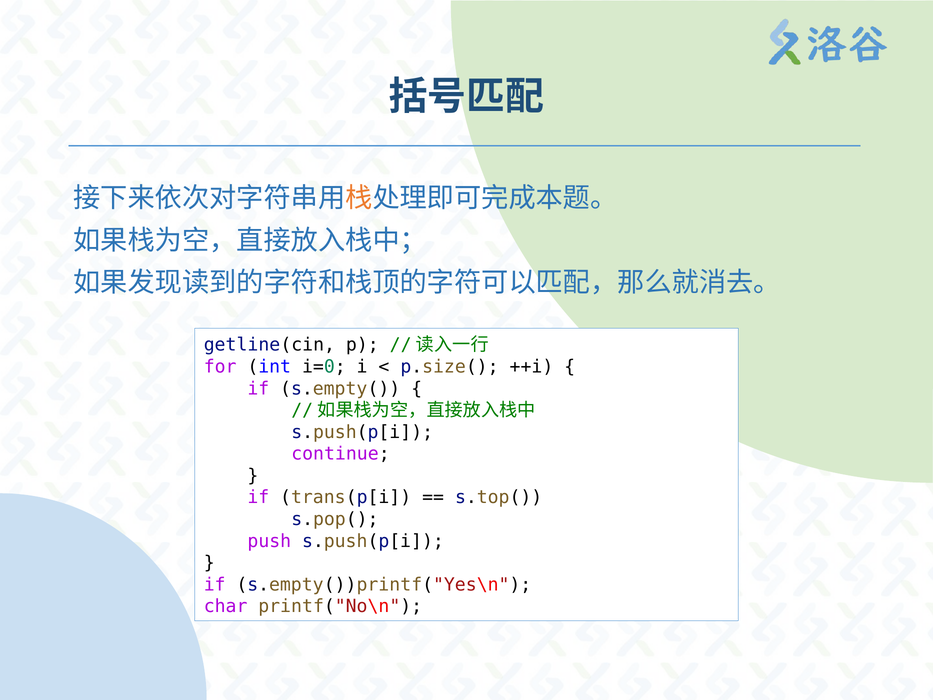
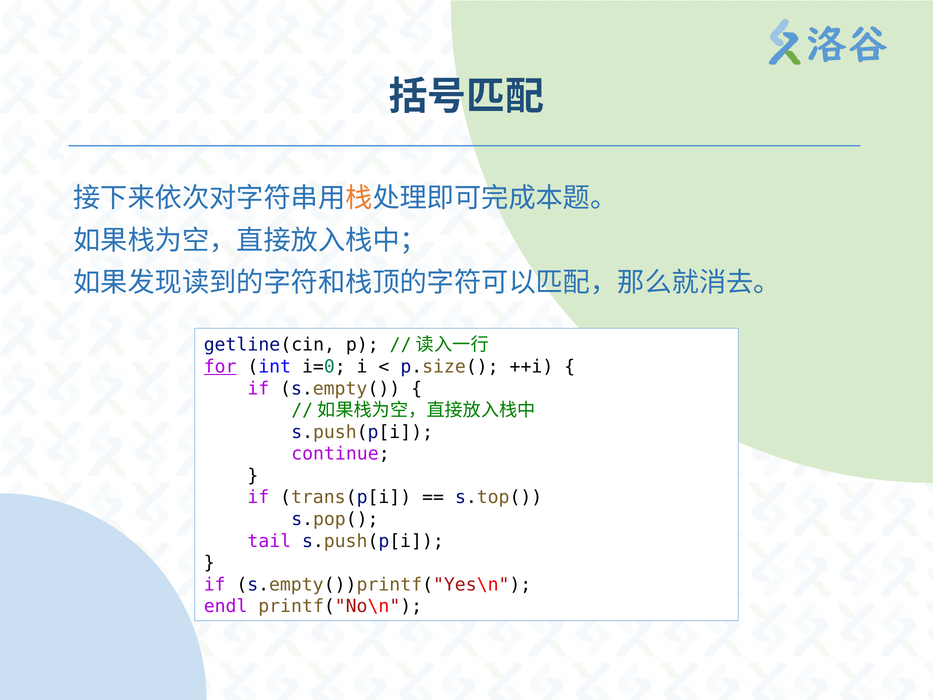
for underline: none -> present
push: push -> tail
char: char -> endl
